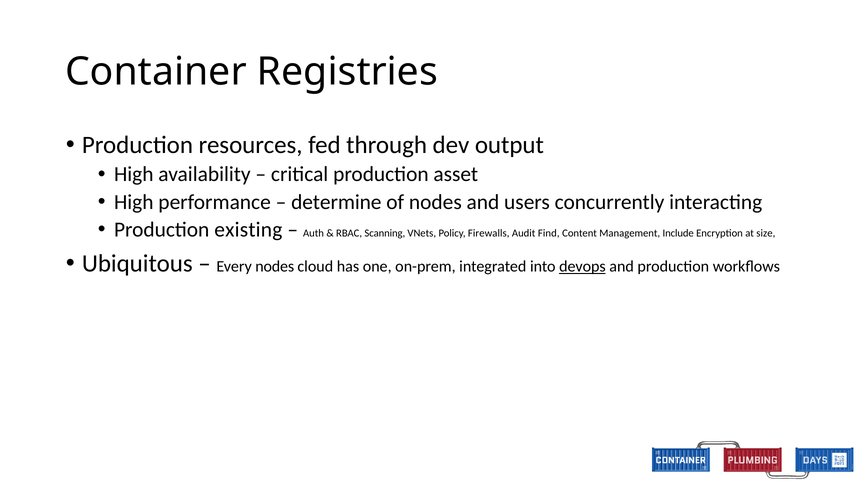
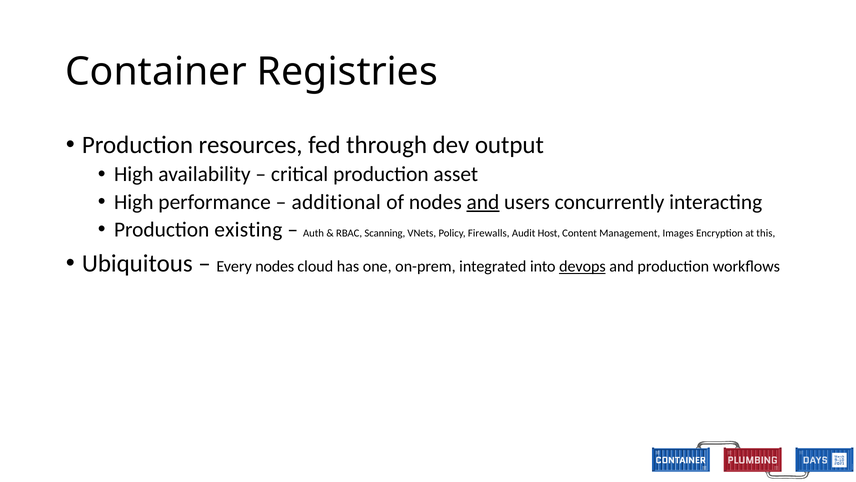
determine: determine -> additional
and at (483, 202) underline: none -> present
Find: Find -> Host
Include: Include -> Images
size: size -> this
